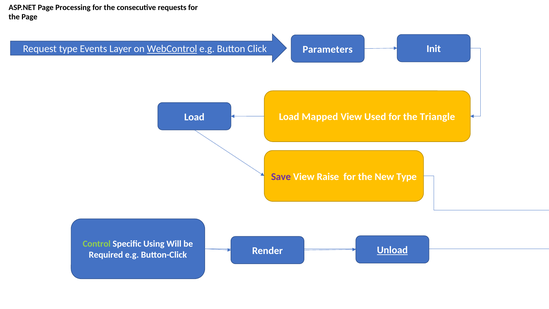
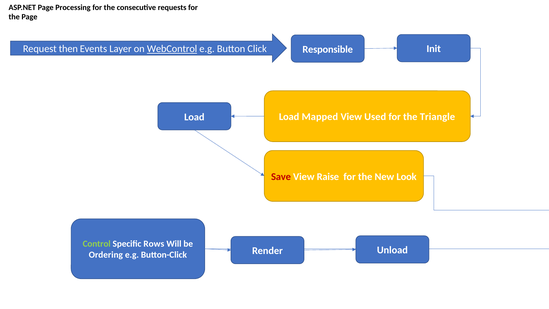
Request type: type -> then
Parameters: Parameters -> Responsible
Save colour: purple -> red
New Type: Type -> Look
Using: Using -> Rows
Unload underline: present -> none
Required: Required -> Ordering
